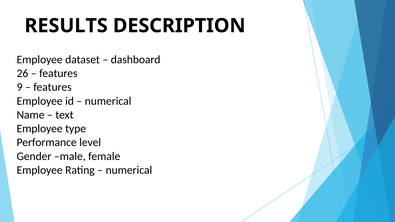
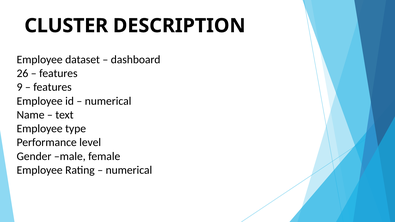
RESULTS: RESULTS -> CLUSTER
